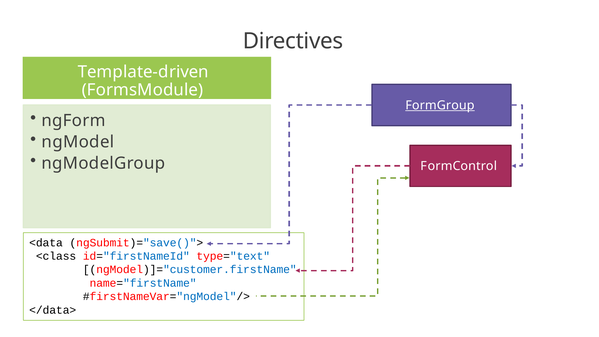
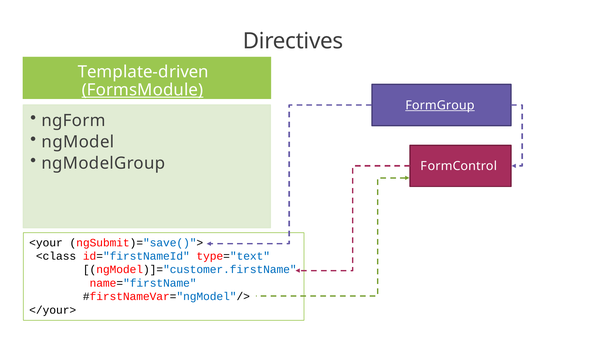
FormsModule underline: none -> present
<data: <data -> <your
</data>: </data> -> </your>
